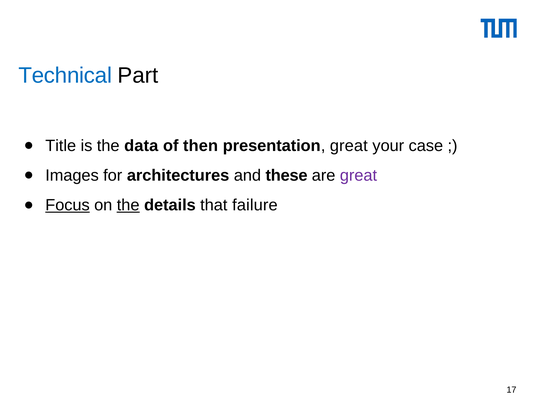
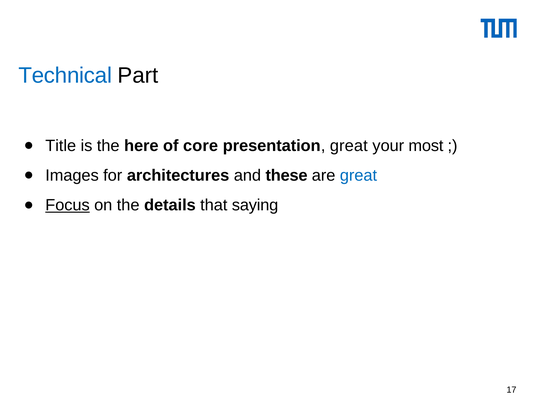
data: data -> here
then: then -> core
case: case -> most
great at (358, 176) colour: purple -> blue
the at (128, 205) underline: present -> none
failure: failure -> saying
